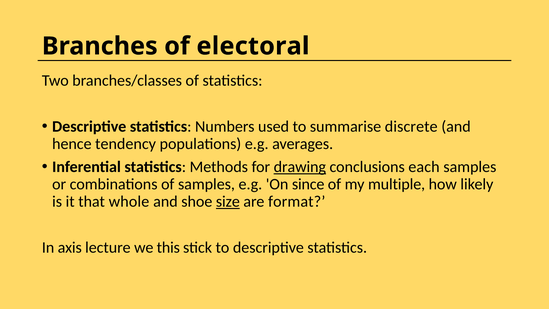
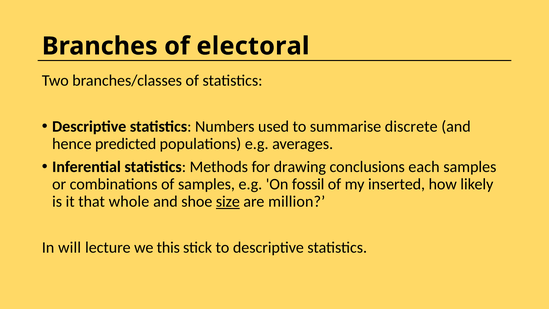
tendency: tendency -> predicted
drawing underline: present -> none
since: since -> fossil
multiple: multiple -> inserted
format: format -> million
axis: axis -> will
